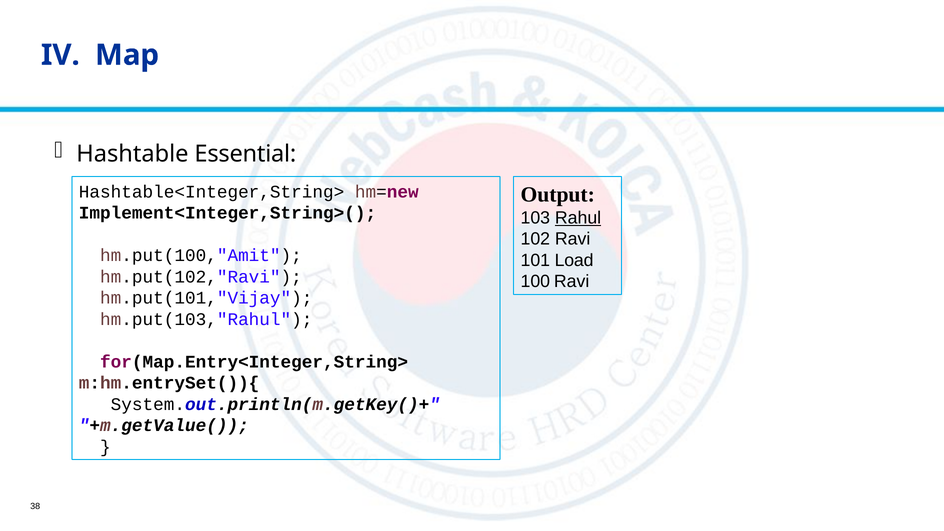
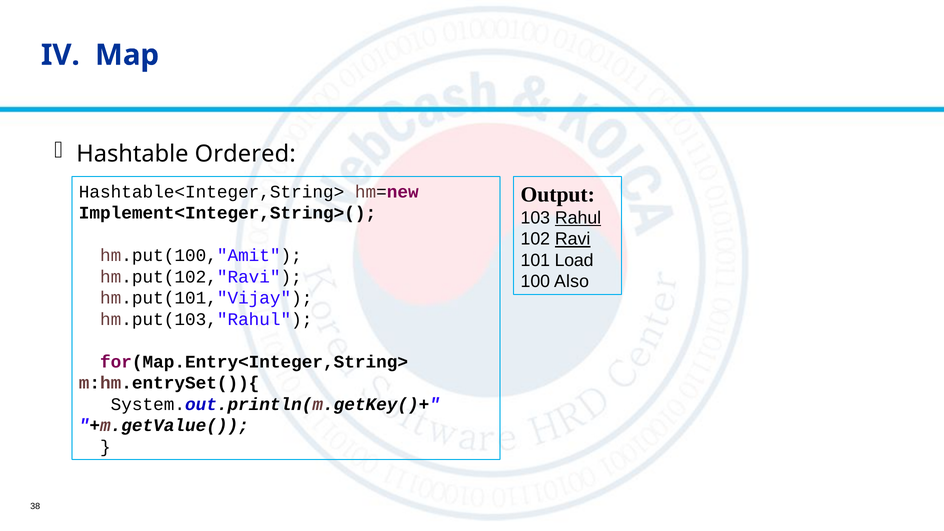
Essential: Essential -> Ordered
Ravi at (573, 239) underline: none -> present
100 Ravi: Ravi -> Also
